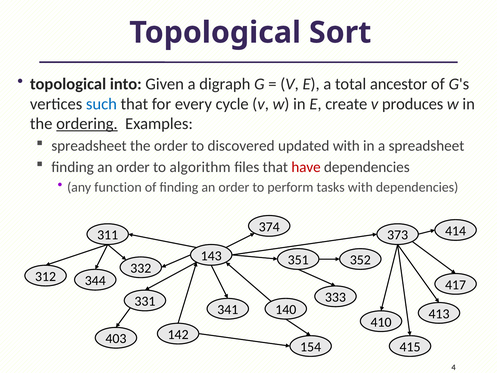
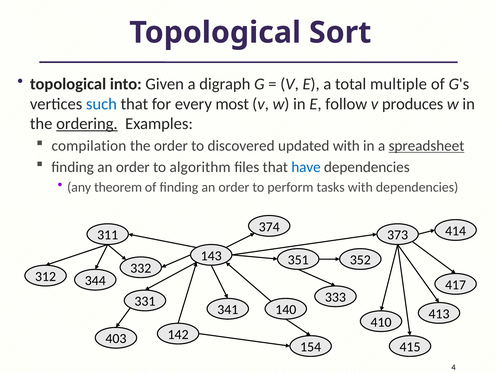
ancestor: ancestor -> multiple
cycle: cycle -> most
create: create -> follow
spreadsheet at (89, 146): spreadsheet -> compilation
spreadsheet at (426, 146) underline: none -> present
have colour: red -> blue
function: function -> theorem
